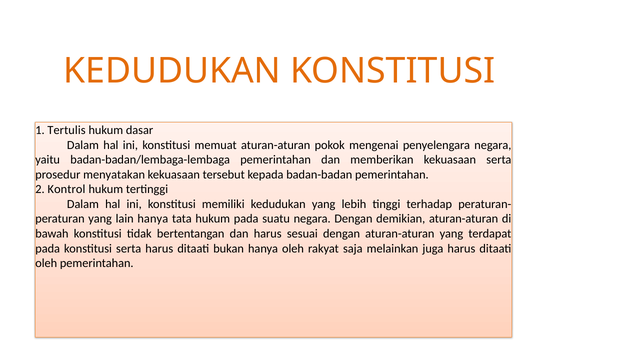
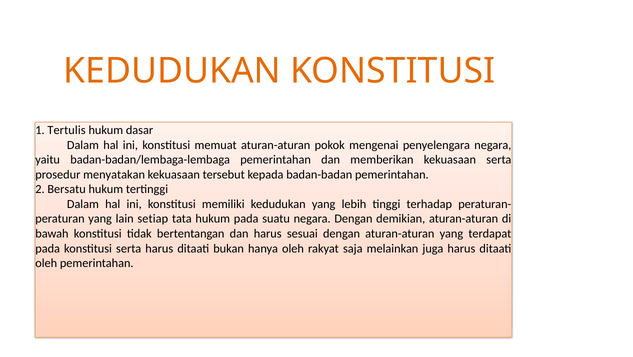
Kontrol: Kontrol -> Bersatu
lain hanya: hanya -> setiap
